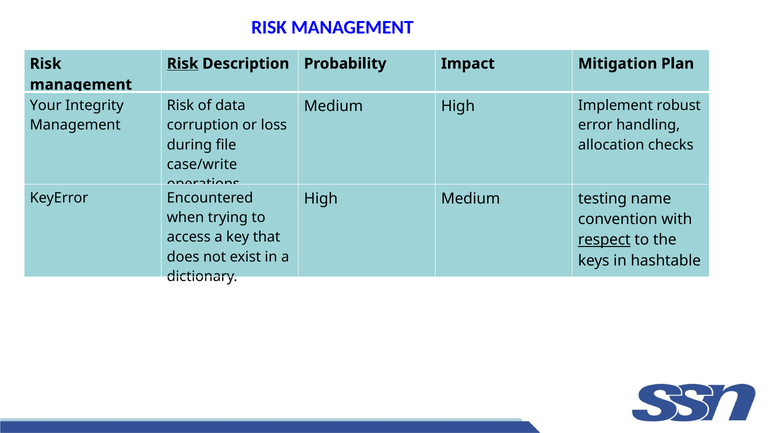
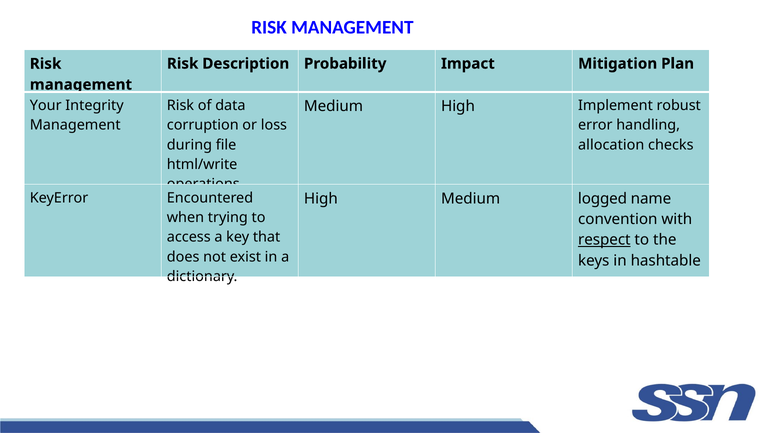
Risk at (183, 64) underline: present -> none
case/write: case/write -> html/write
testing: testing -> logged
